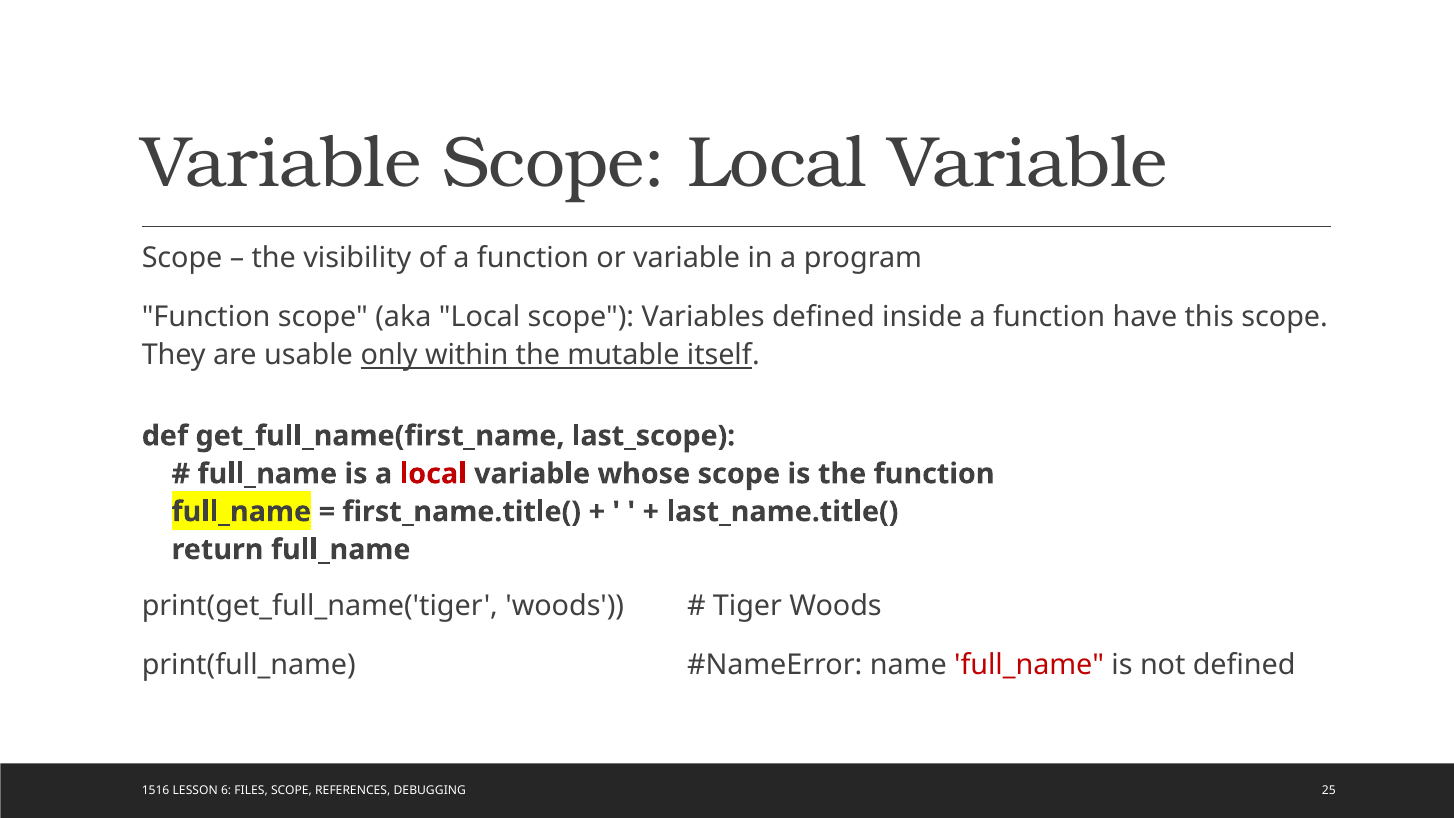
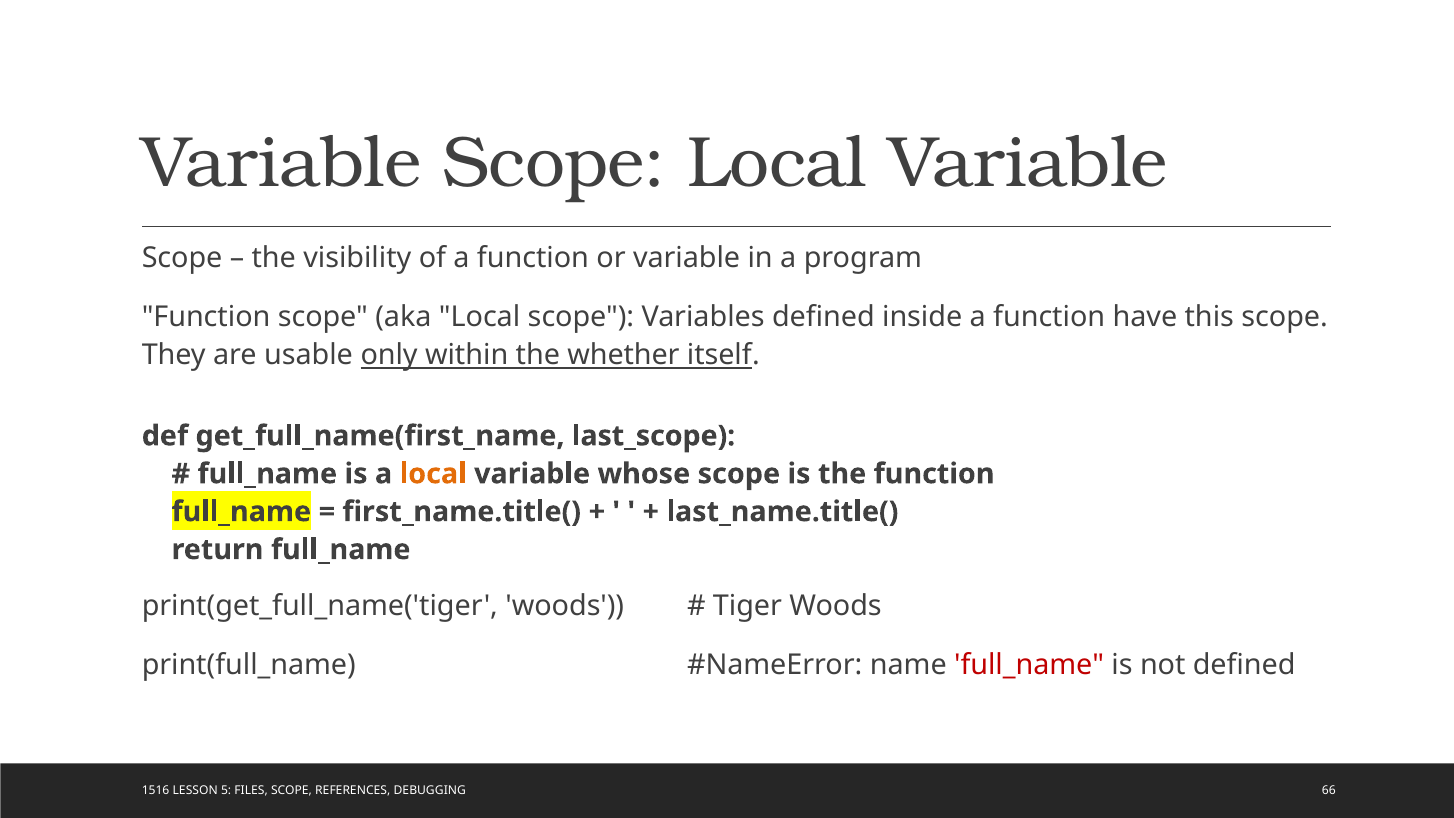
mutable: mutable -> whether
local at (433, 474) colour: red -> orange
6: 6 -> 5
25: 25 -> 66
